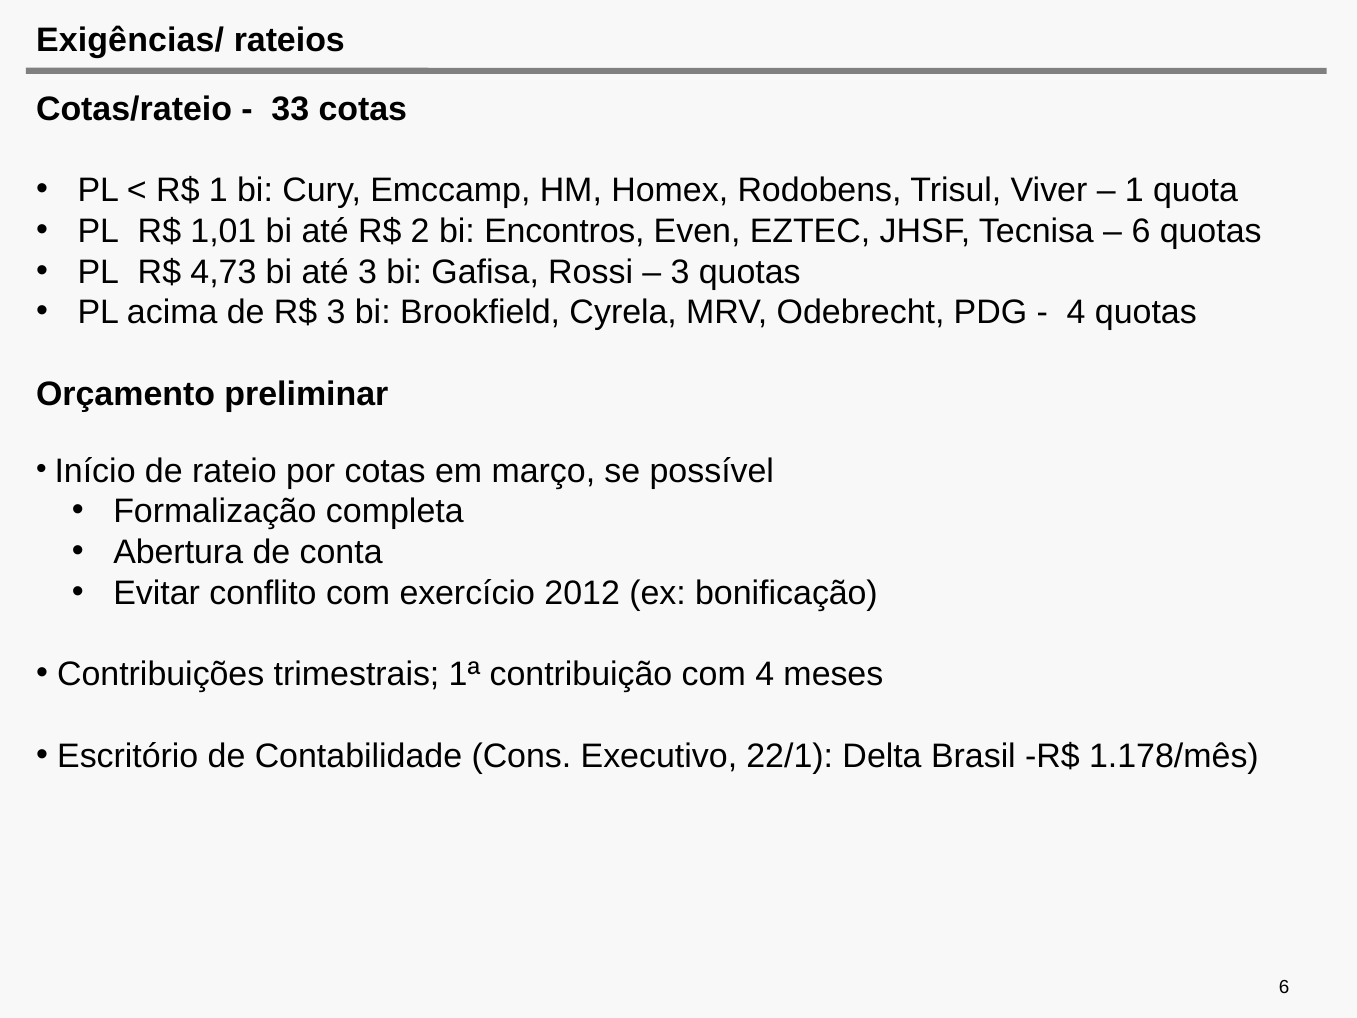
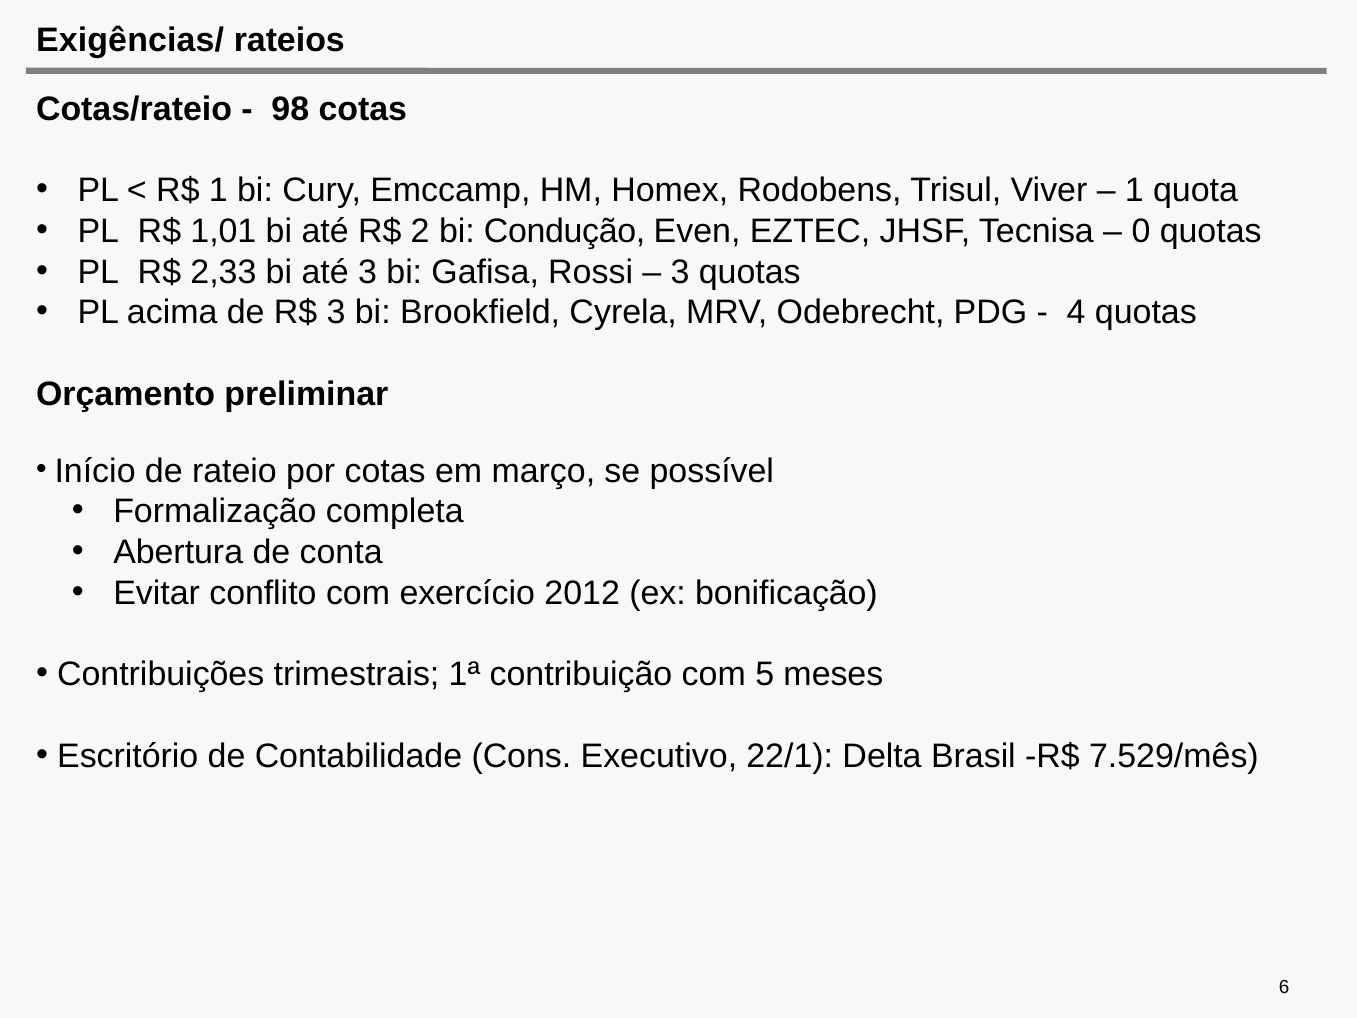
33: 33 -> 98
Encontros: Encontros -> Condução
6 at (1141, 231): 6 -> 0
4,73: 4,73 -> 2,33
com 4: 4 -> 5
1.178/mês: 1.178/mês -> 7.529/mês
